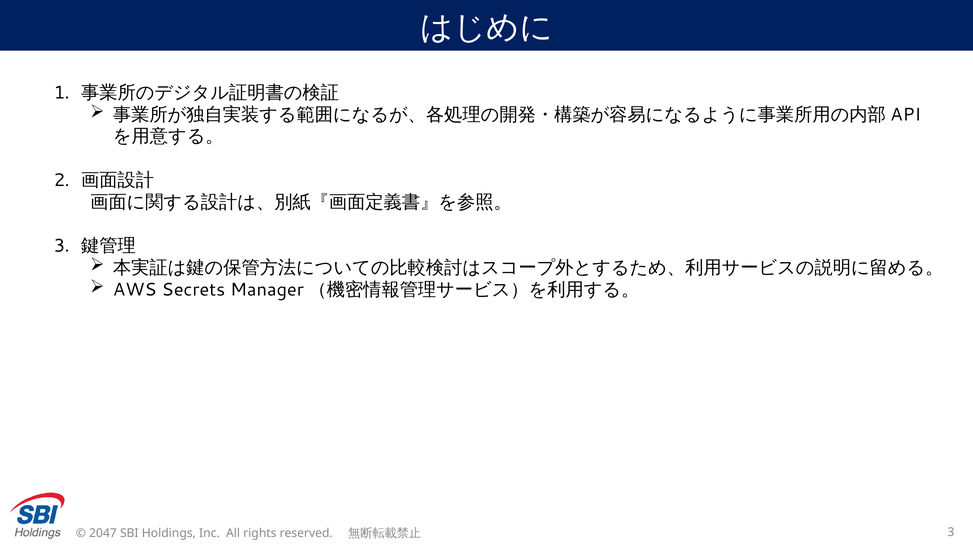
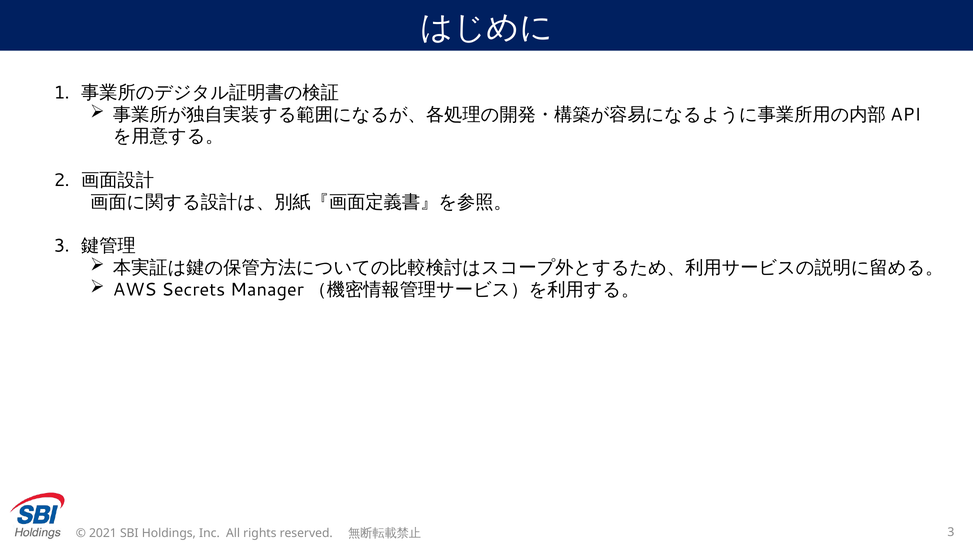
2047: 2047 -> 2021
